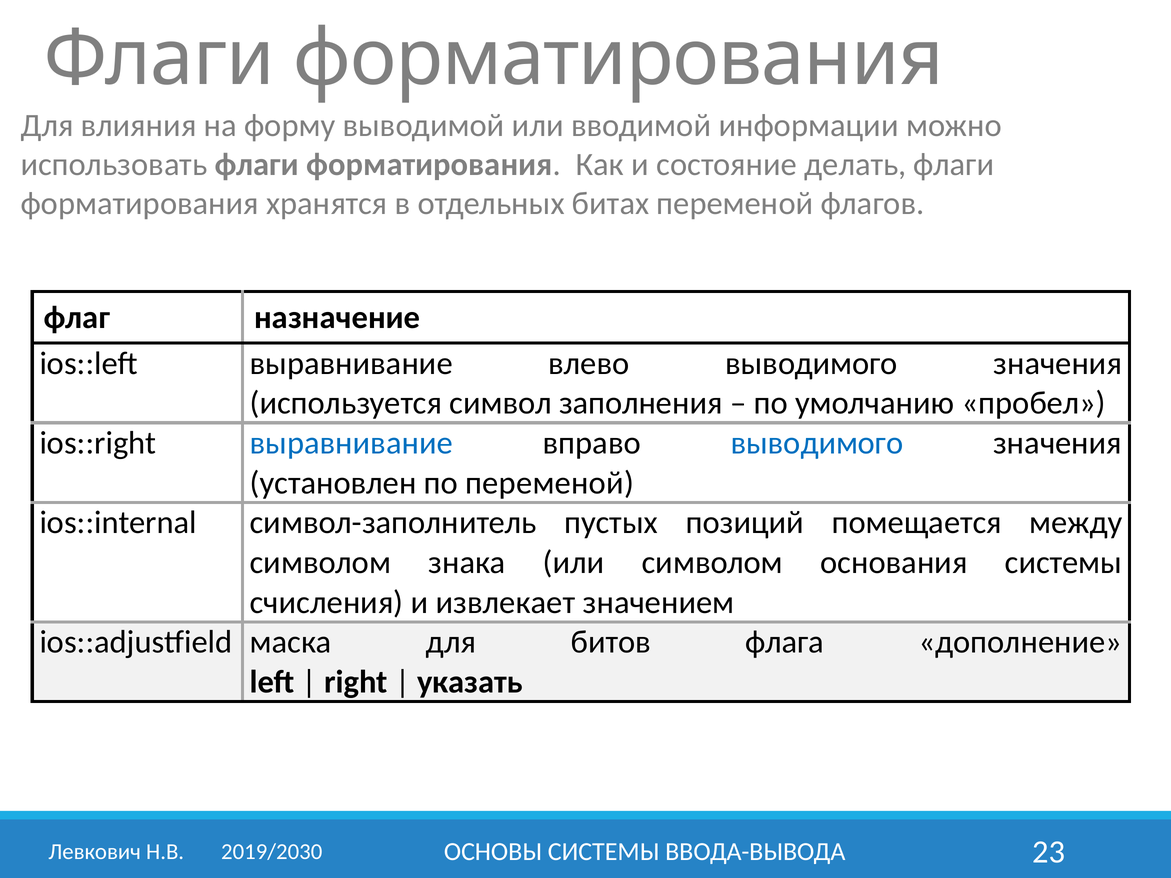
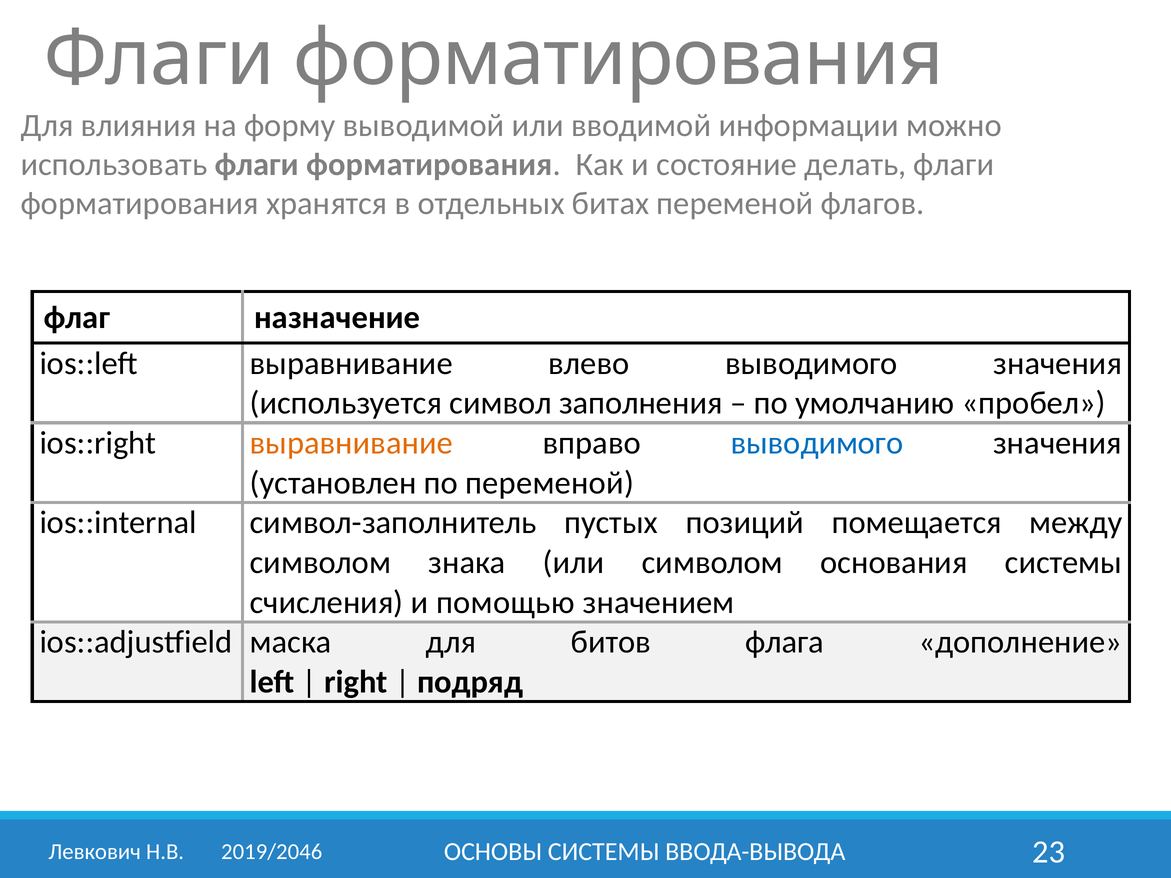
выравнивание at (351, 443) colour: blue -> orange
извлекает: извлекает -> помощью
указать: указать -> подряд
2019/2030: 2019/2030 -> 2019/2046
